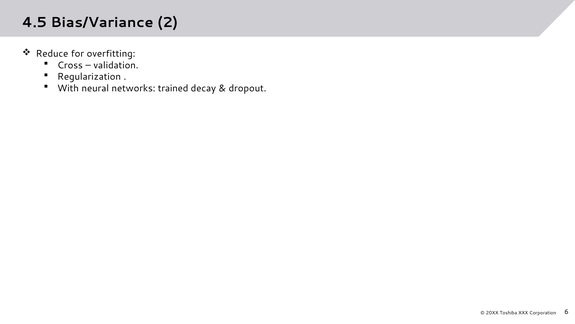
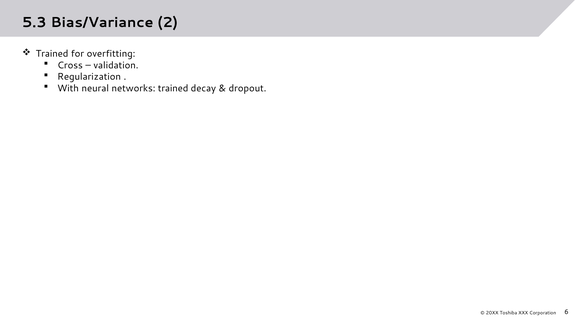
4.5: 4.5 -> 5.3
Reduce at (52, 54): Reduce -> Trained
